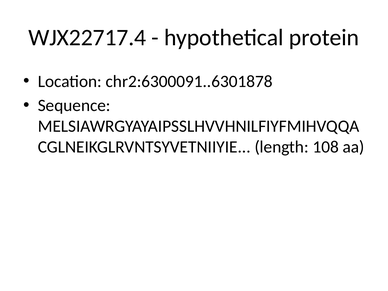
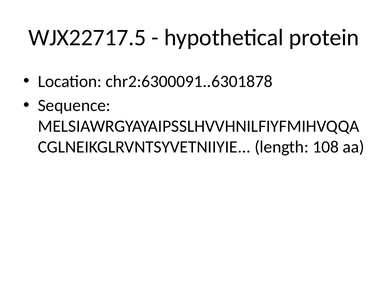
WJX22717.4: WJX22717.4 -> WJX22717.5
